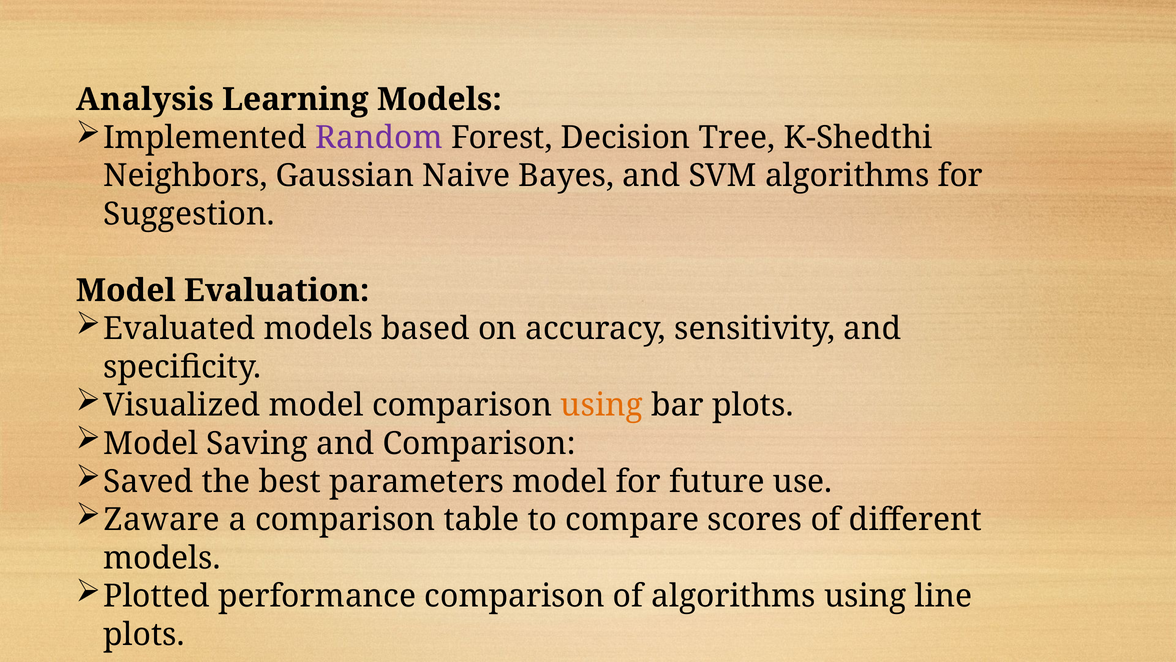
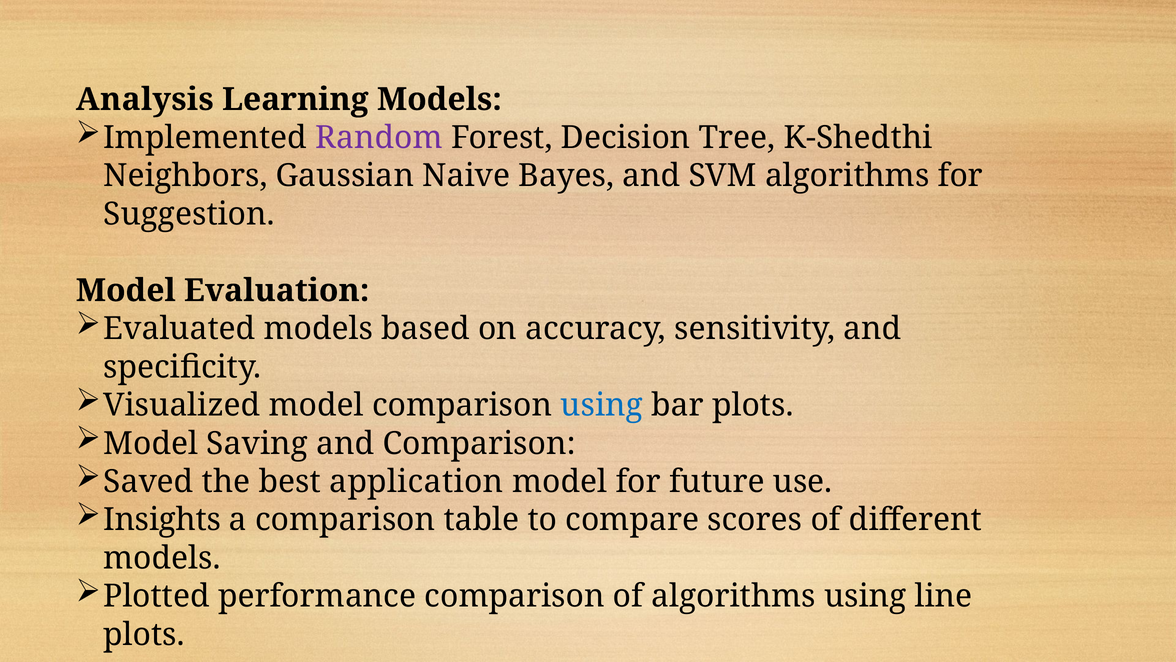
using at (602, 405) colour: orange -> blue
parameters: parameters -> application
Zaware: Zaware -> Insights
